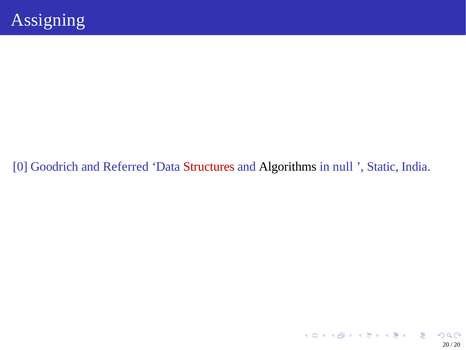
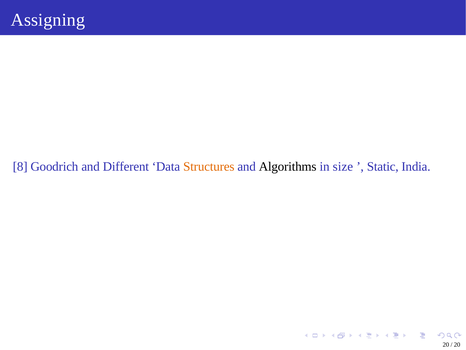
0: 0 -> 8
Referred: Referred -> Different
Structures colour: red -> orange
null: null -> size
